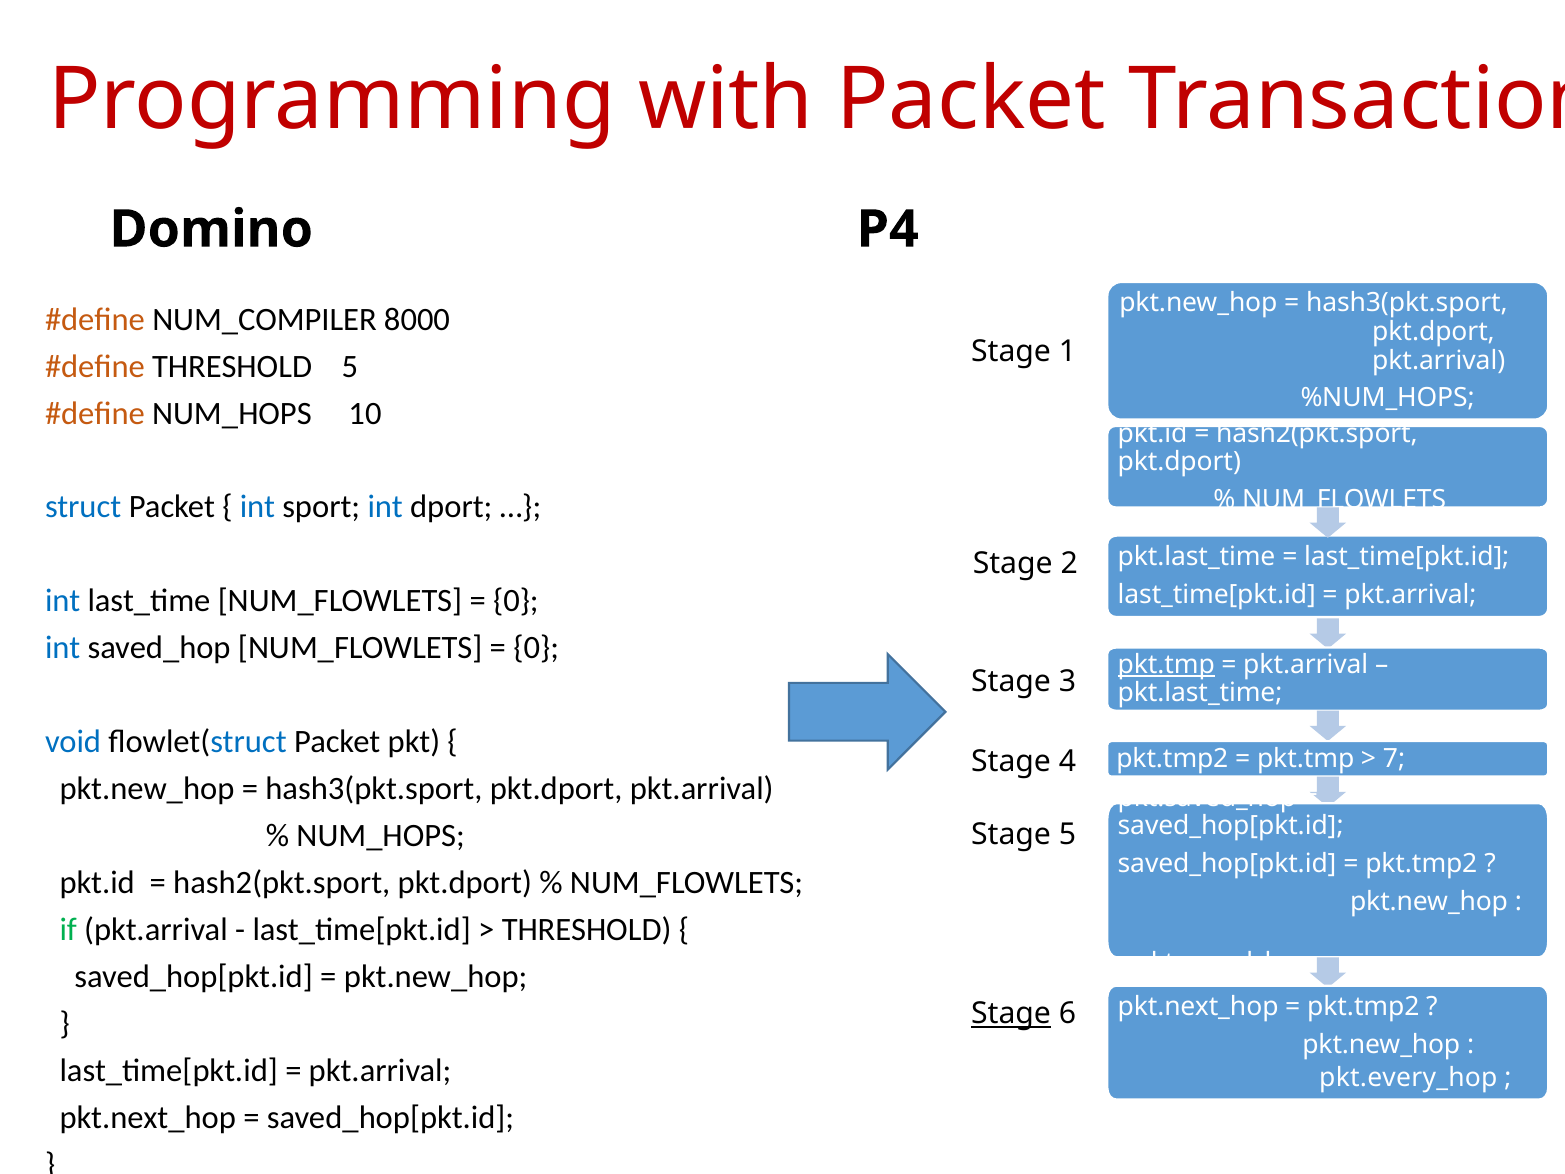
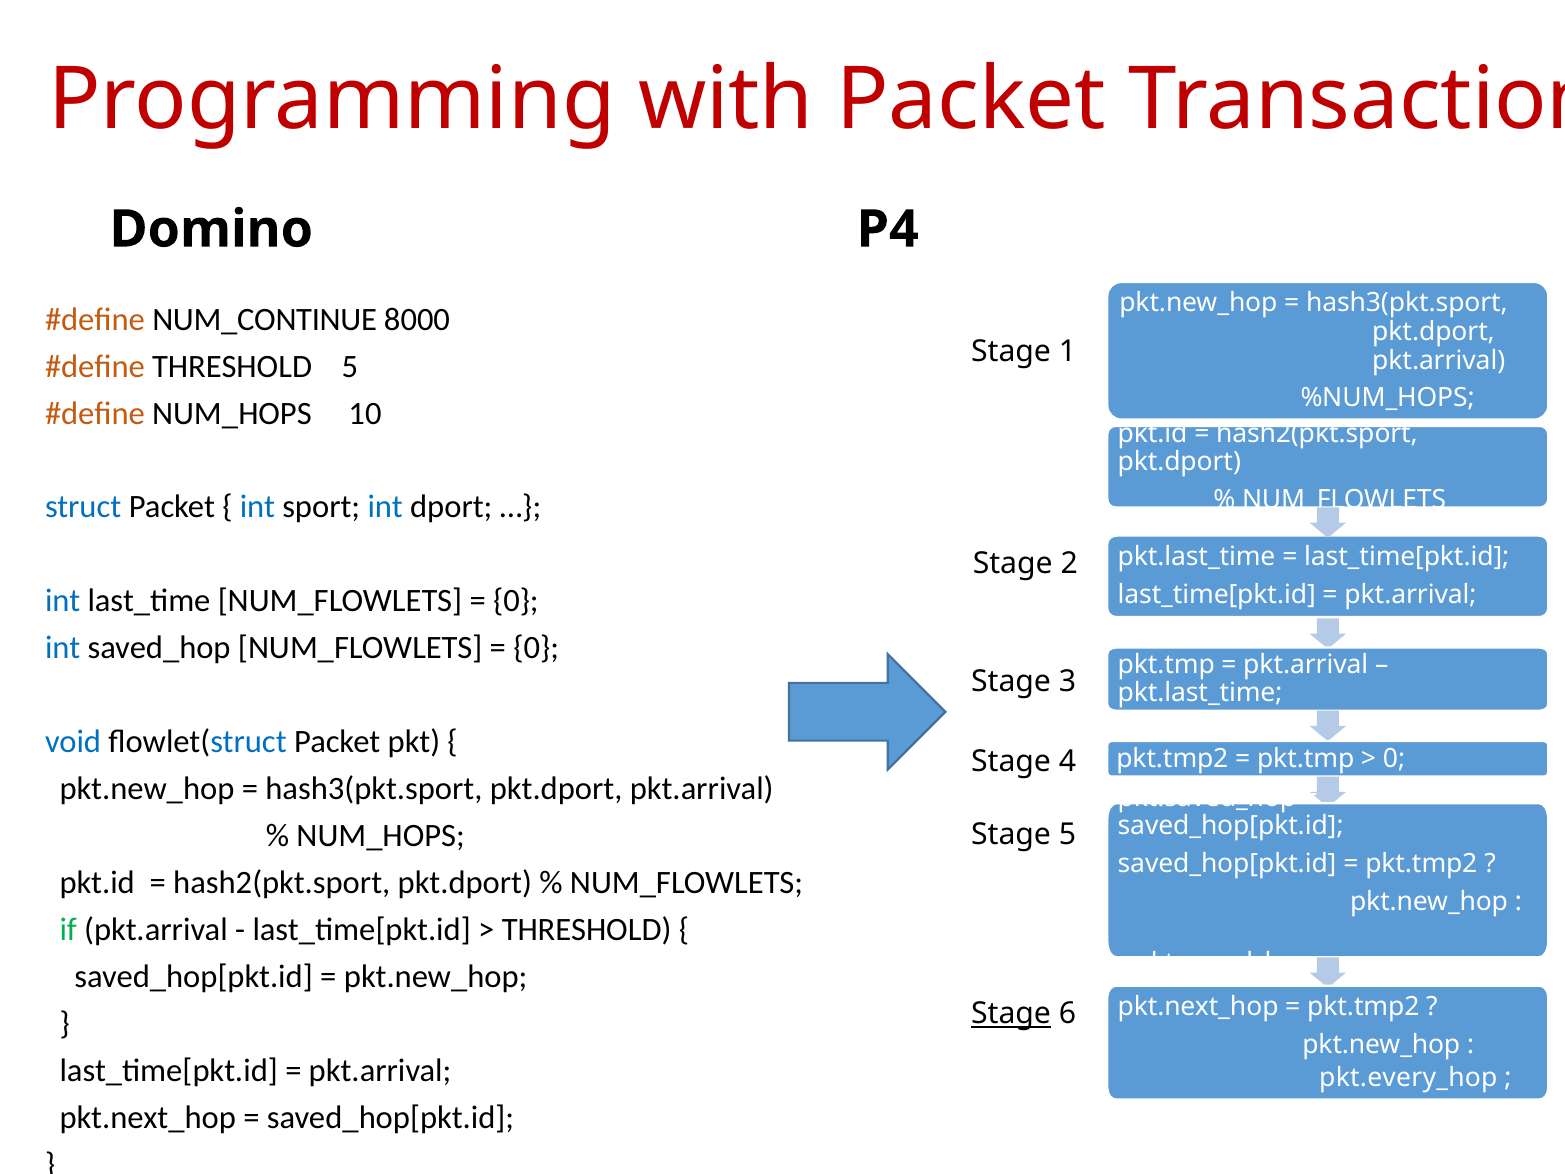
NUM_COMPILER: NUM_COMPILER -> NUM_CONTINUE
pkt.tmp at (1166, 665) underline: present -> none
7 at (1394, 758): 7 -> 0
